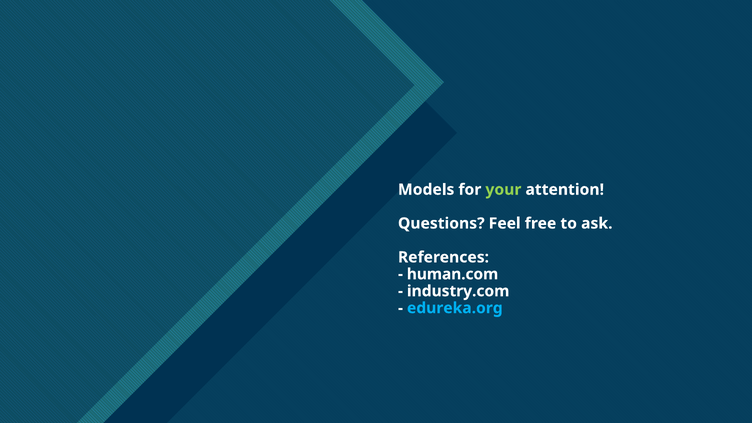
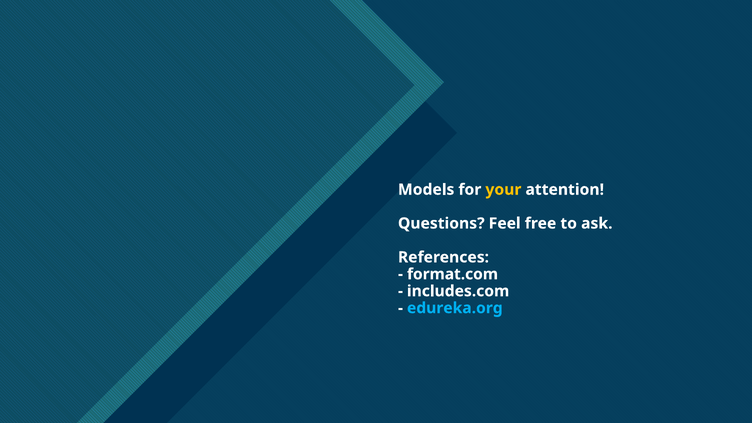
your colour: light green -> yellow
human.com: human.com -> format.com
industry.com: industry.com -> includes.com
